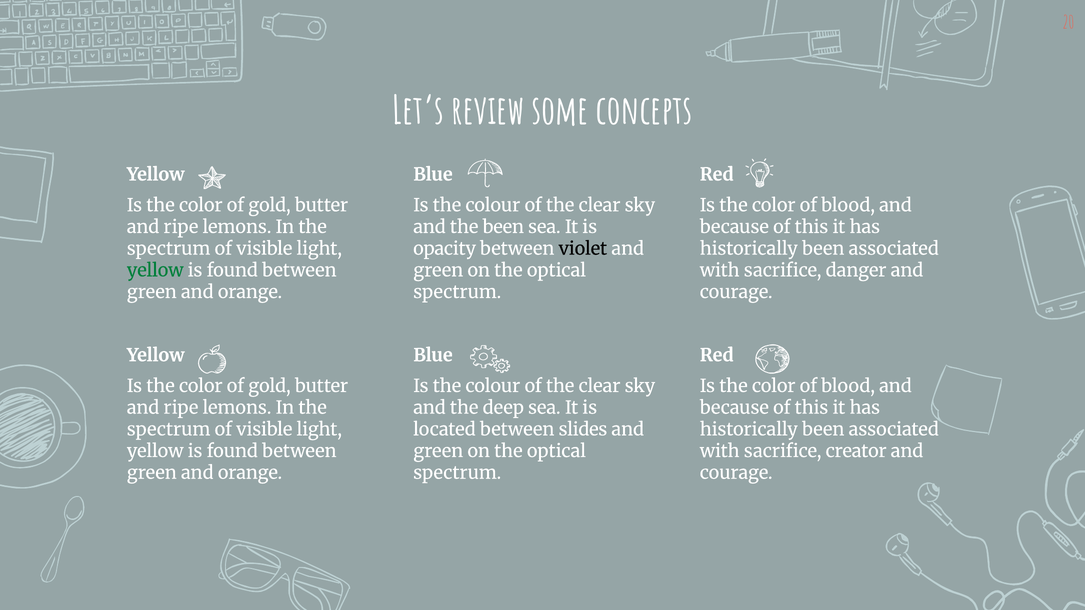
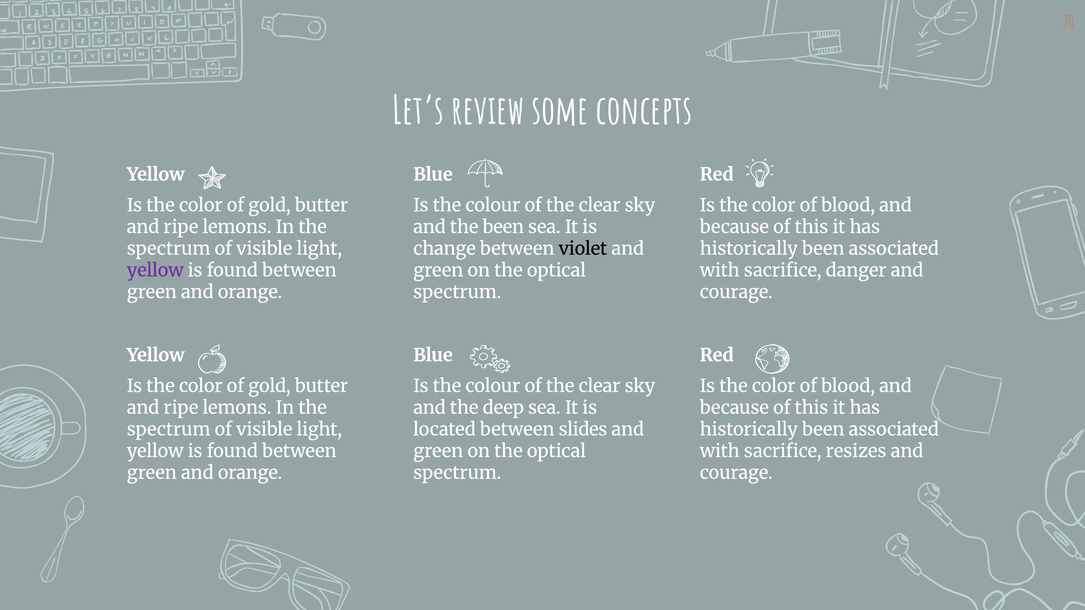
opacity: opacity -> change
yellow at (155, 271) colour: green -> purple
creator: creator -> resizes
